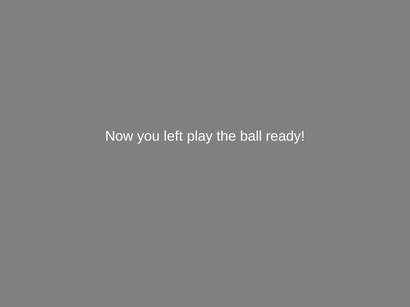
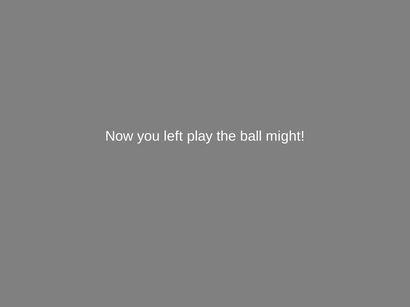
ready: ready -> might
